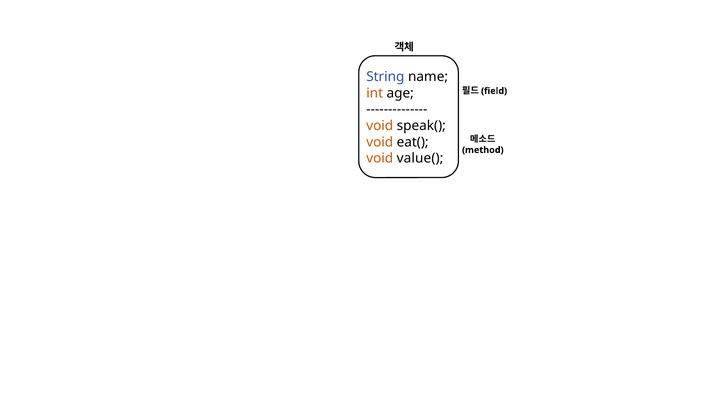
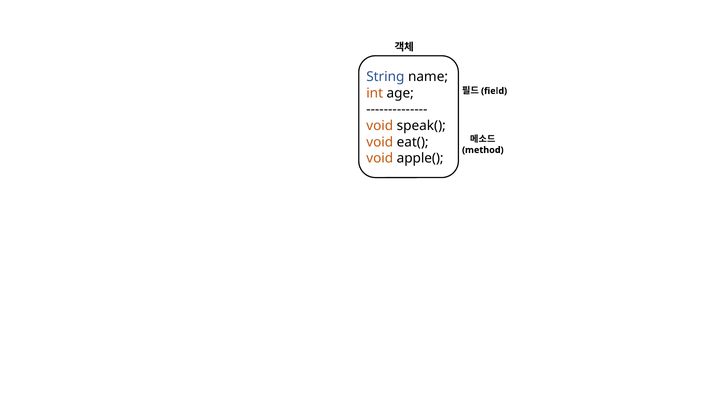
value(: value( -> apple(
